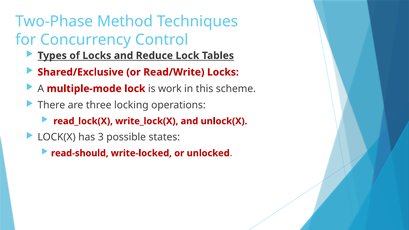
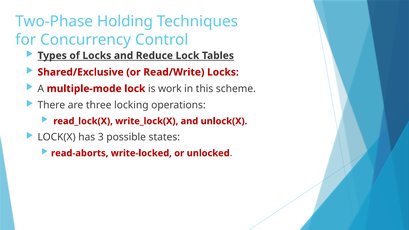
Method: Method -> Holding
read-should: read-should -> read-aborts
